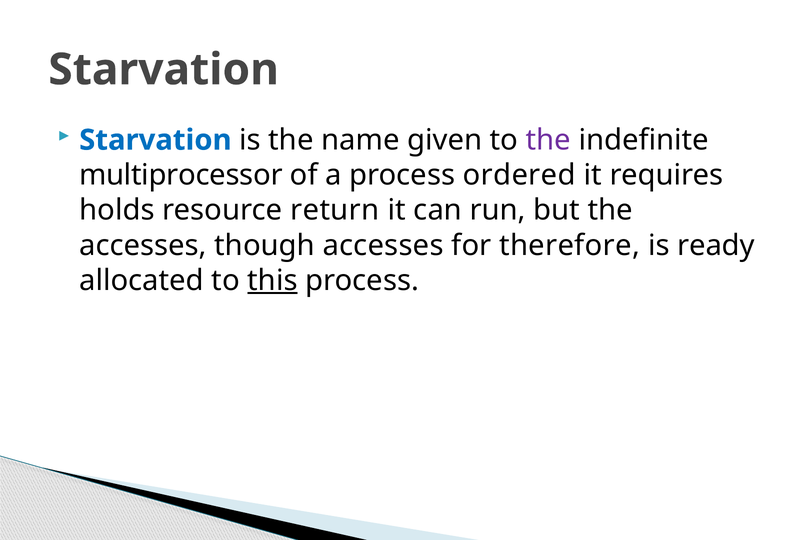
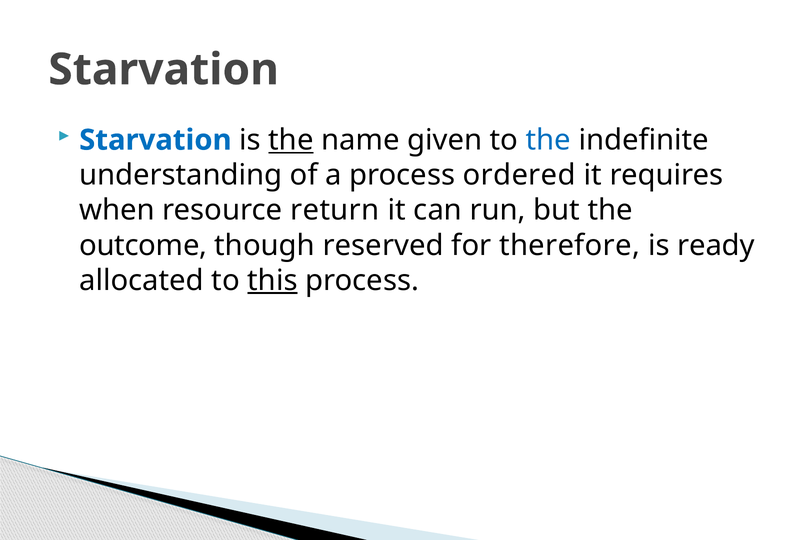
the at (291, 140) underline: none -> present
the at (548, 140) colour: purple -> blue
multiprocessor: multiprocessor -> understanding
holds: holds -> when
accesses at (143, 246): accesses -> outcome
though accesses: accesses -> reserved
